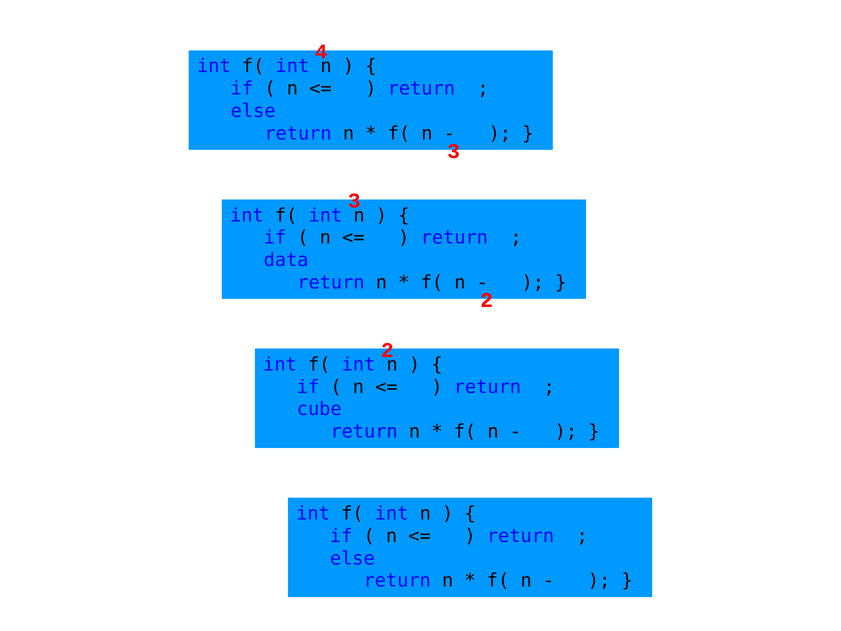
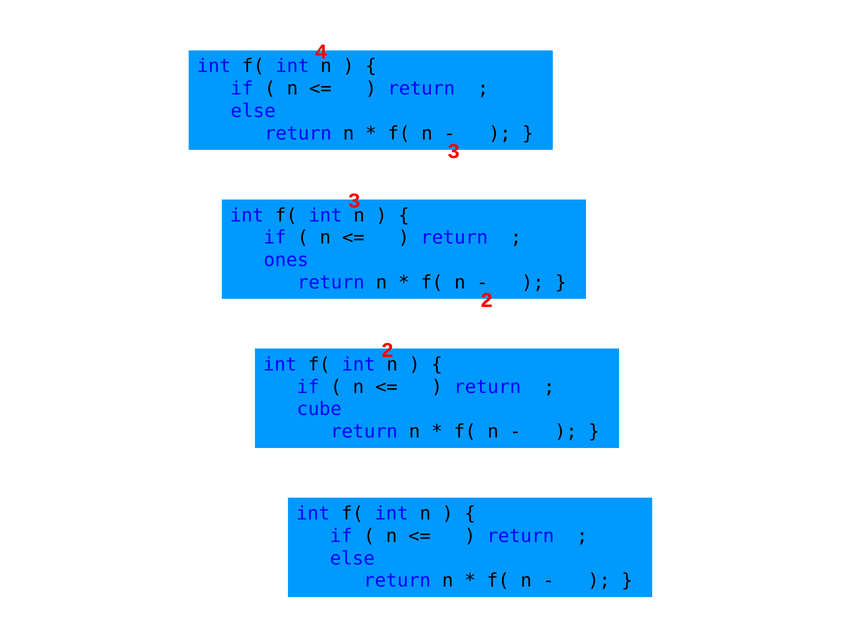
data: data -> ones
